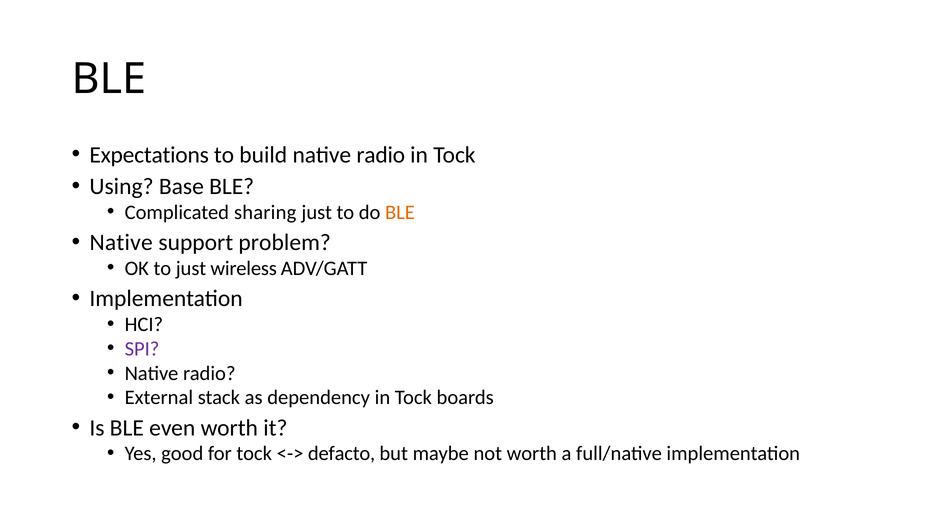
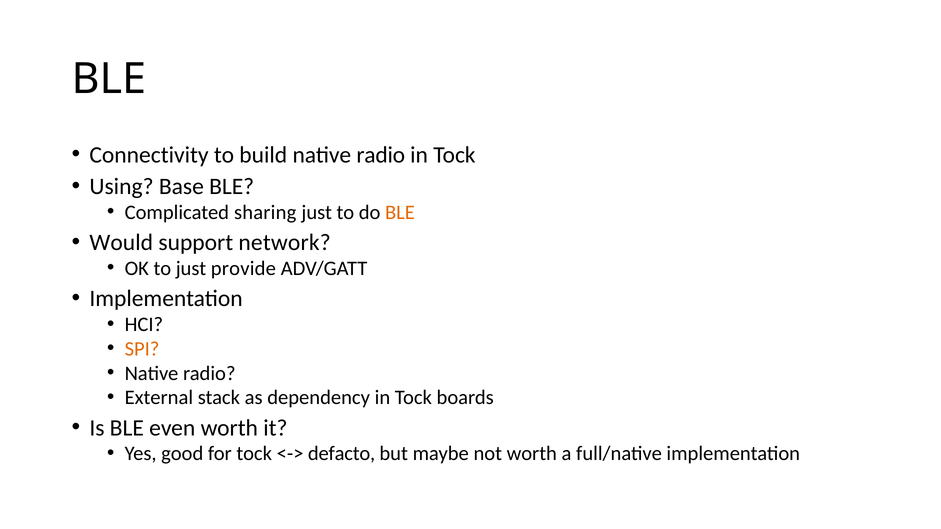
Expectations: Expectations -> Connectivity
Native at (121, 243): Native -> Would
problem: problem -> network
wireless: wireless -> provide
SPI colour: purple -> orange
